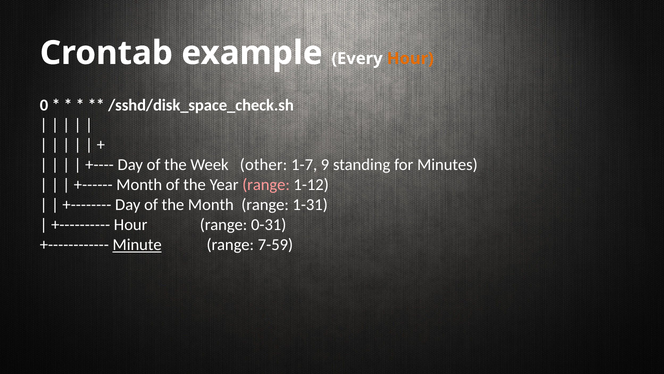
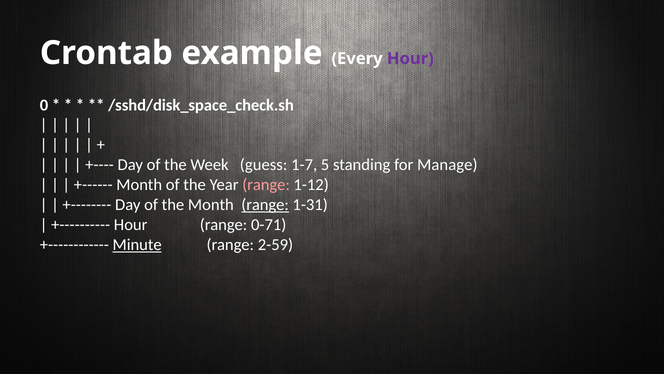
Hour at (410, 58) colour: orange -> purple
other: other -> guess
9: 9 -> 5
Minutes: Minutes -> Manage
range at (265, 205) underline: none -> present
0-31: 0-31 -> 0-71
7-59: 7-59 -> 2-59
